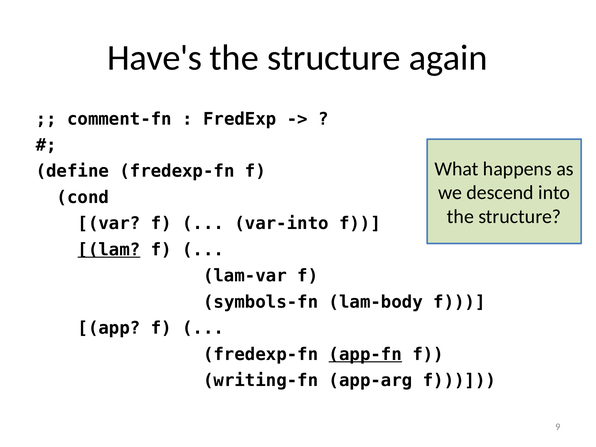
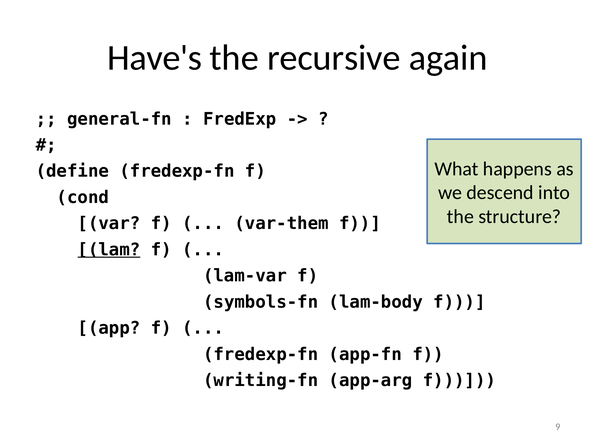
structure at (334, 58): structure -> recursive
comment-fn: comment-fn -> general-fn
var-into: var-into -> var-them
app-fn underline: present -> none
